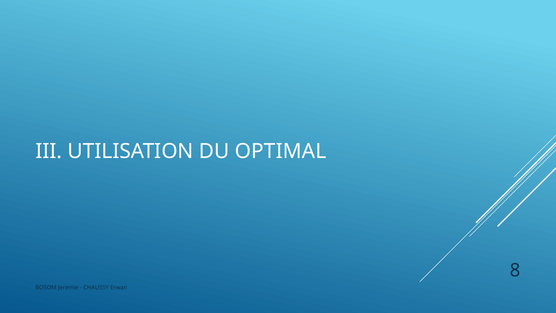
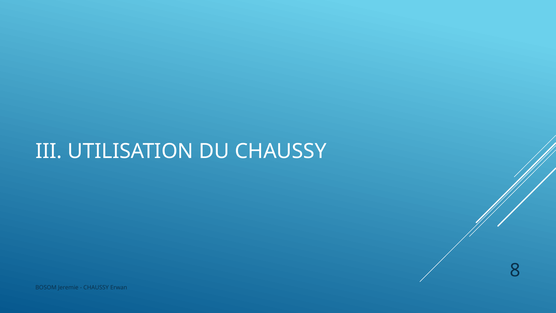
DU OPTIMAL: OPTIMAL -> CHAUSSY
